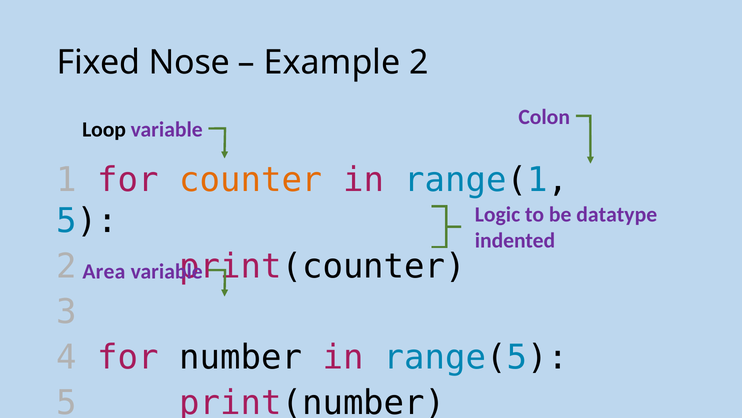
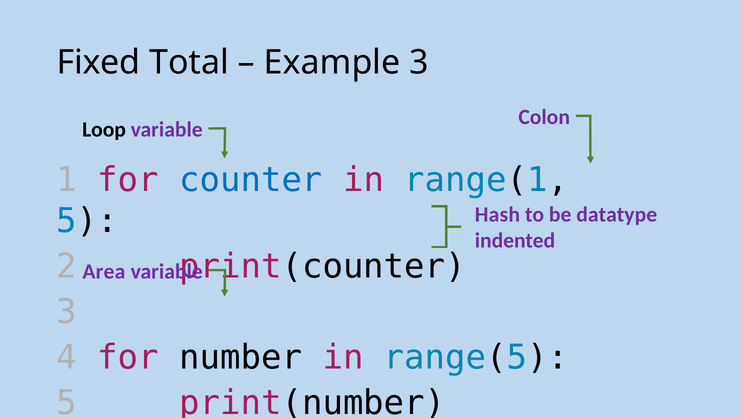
Nose: Nose -> Total
Example 2: 2 -> 3
counter colour: orange -> blue
Logic: Logic -> Hash
